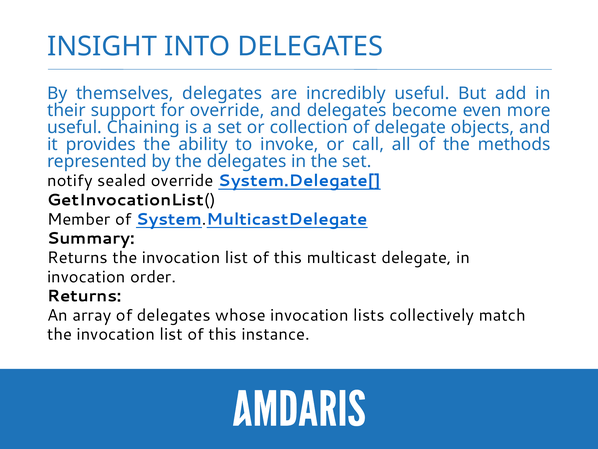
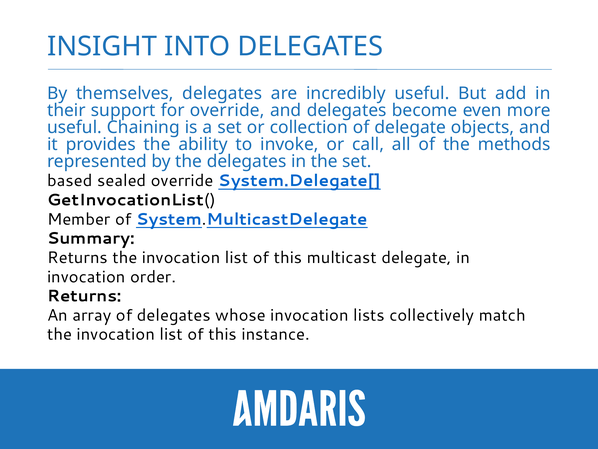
notify: notify -> based
